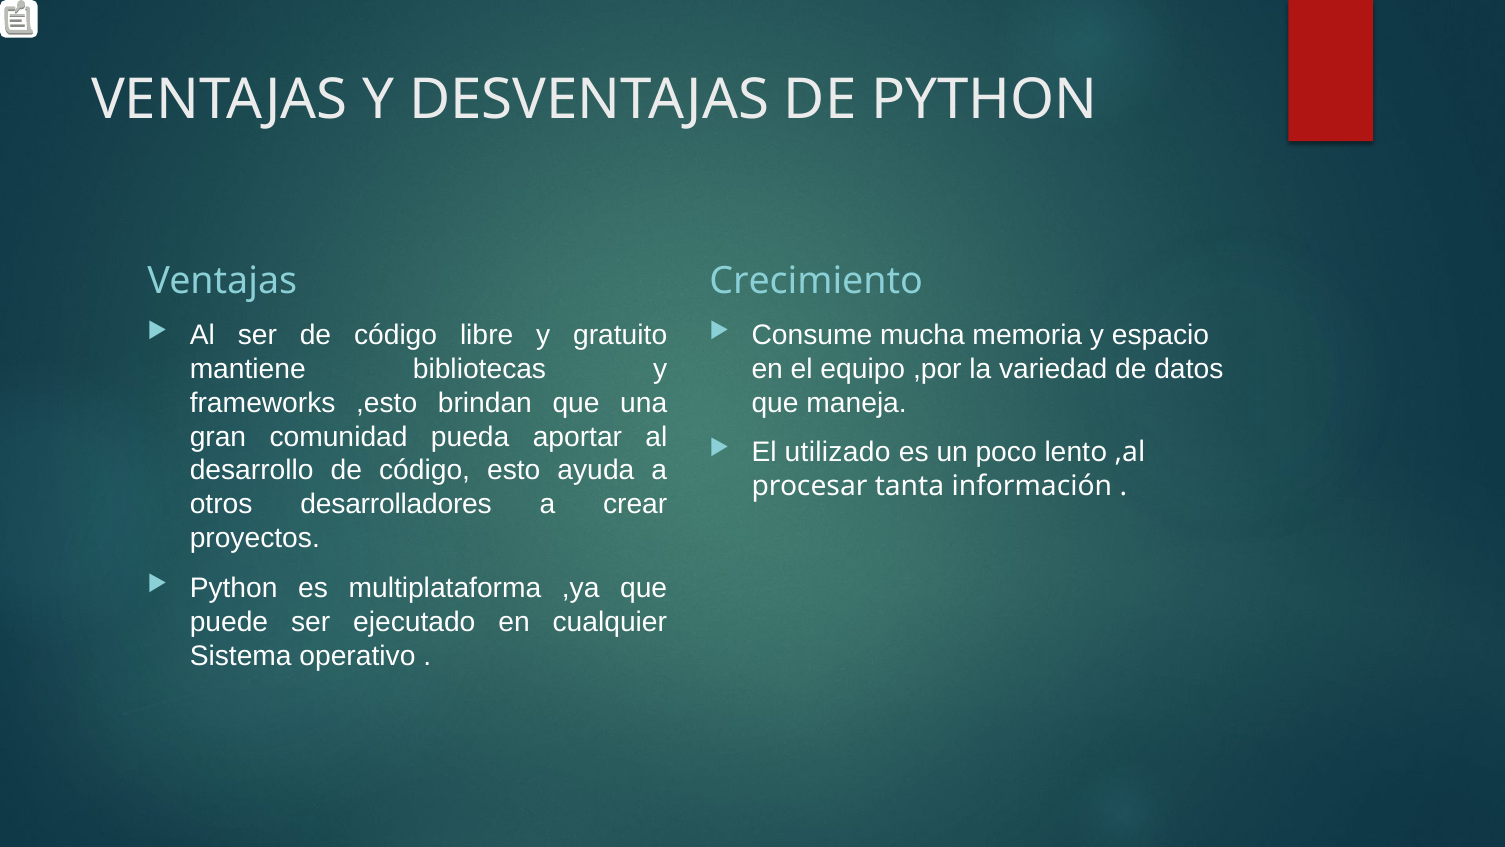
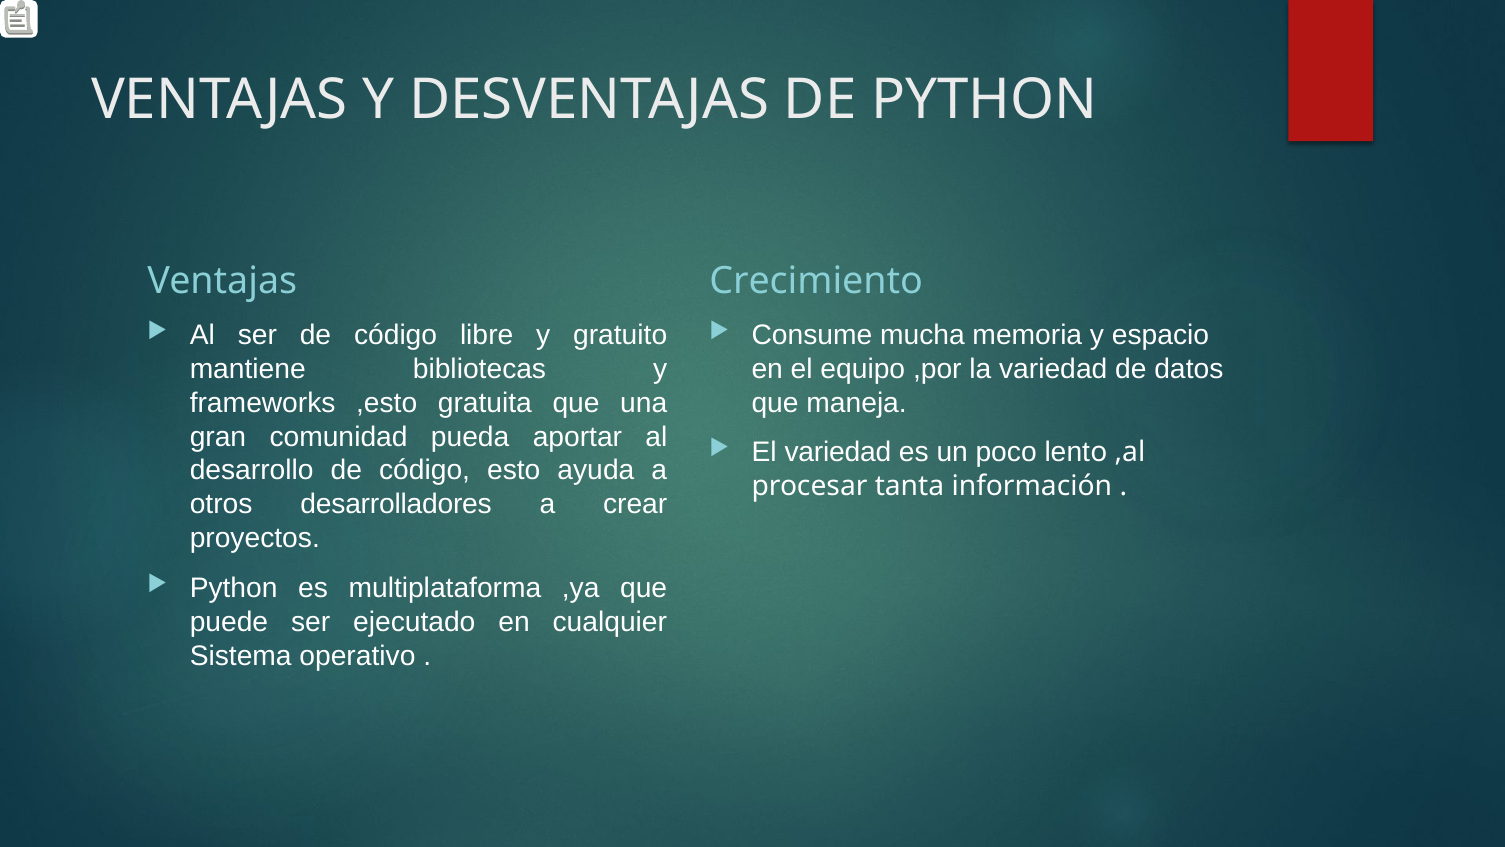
brindan: brindan -> gratuita
El utilizado: utilizado -> variedad
